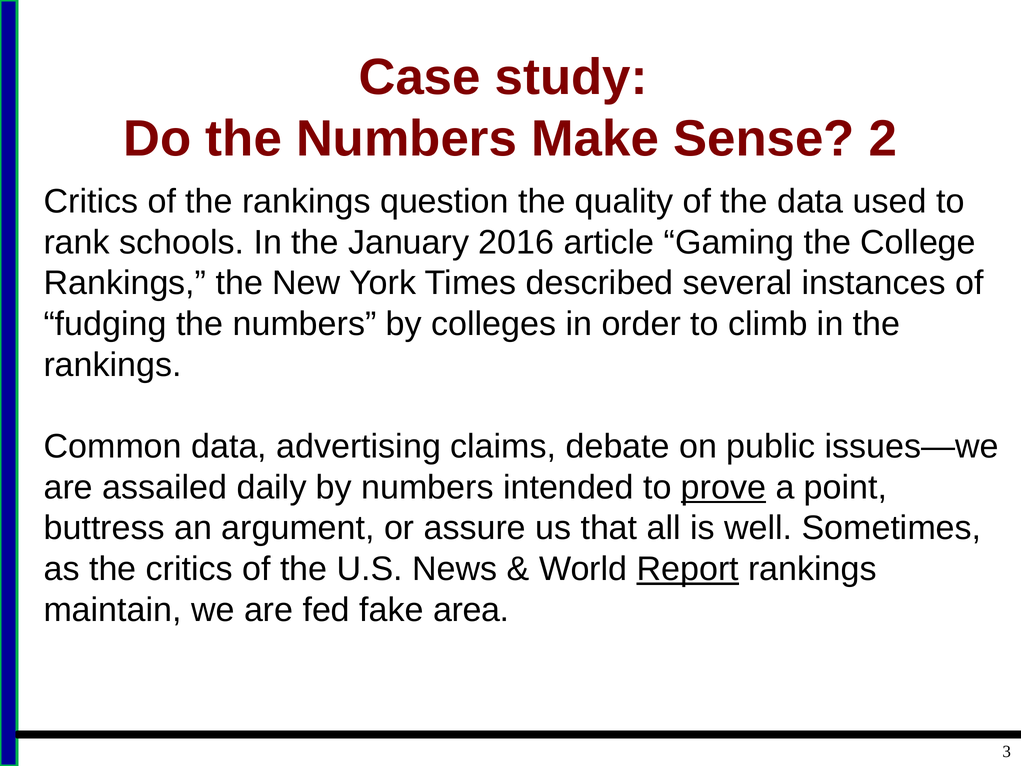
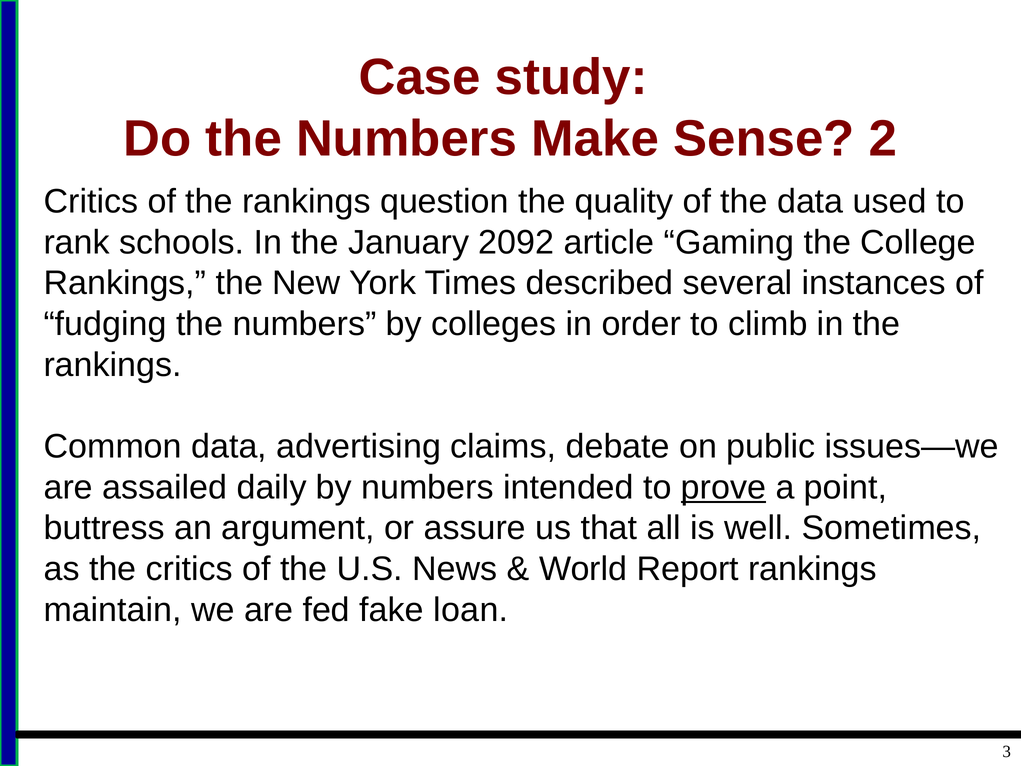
2016: 2016 -> 2092
Report underline: present -> none
area: area -> loan
